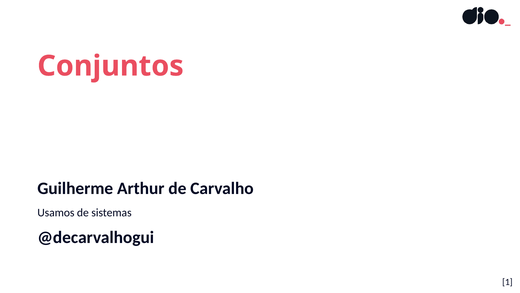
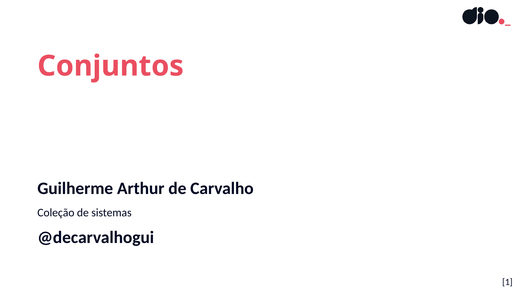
Usamos: Usamos -> Coleção
